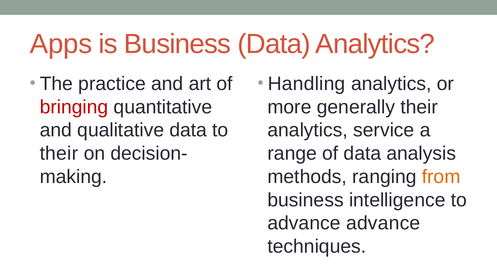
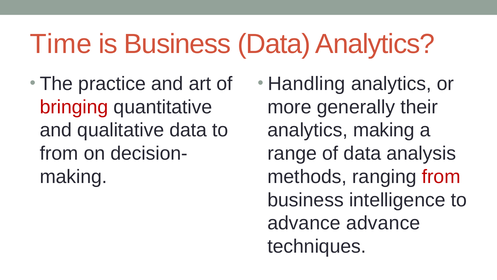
Apps: Apps -> Time
analytics service: service -> making
their at (59, 153): their -> from
from at (441, 176) colour: orange -> red
